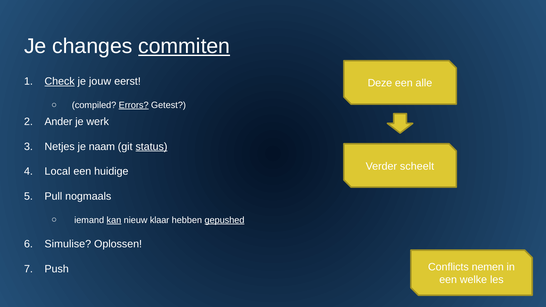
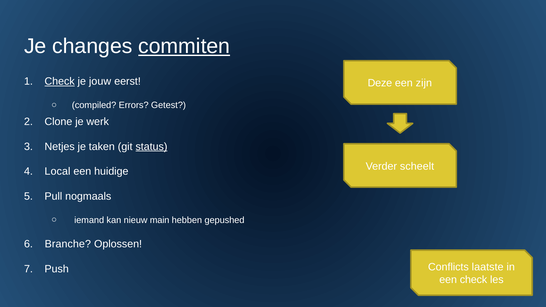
alle: alle -> zijn
Errors underline: present -> none
Ander: Ander -> Clone
naam: naam -> taken
kan underline: present -> none
klaar: klaar -> main
gepushed underline: present -> none
Simulise: Simulise -> Branche
nemen: nemen -> laatste
een welke: welke -> check
